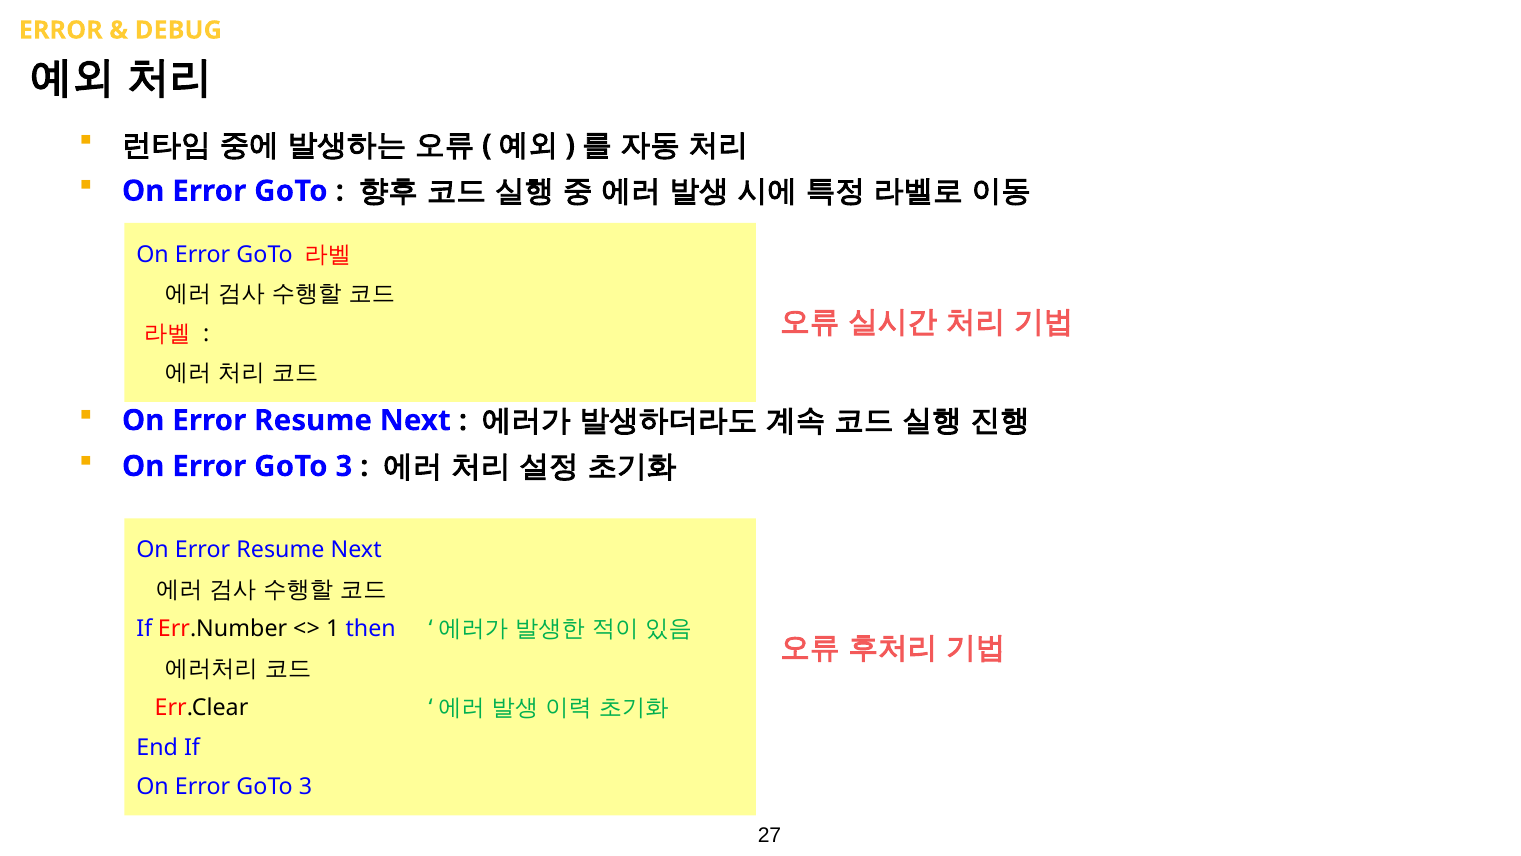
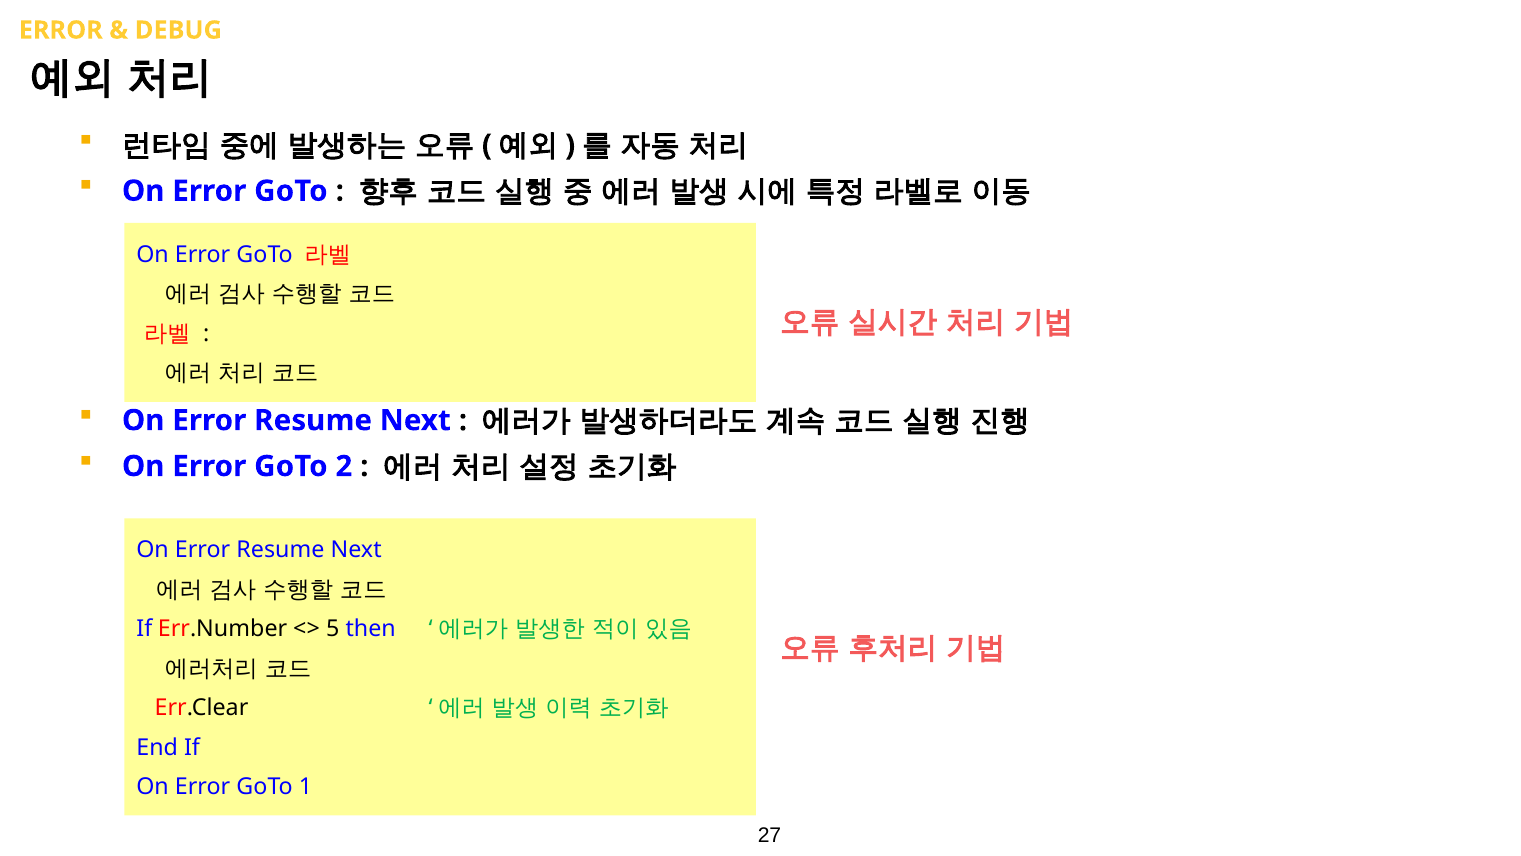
3 at (344, 466): 3 -> 2
1: 1 -> 5
3 at (306, 787): 3 -> 1
